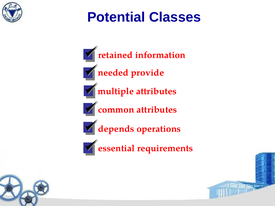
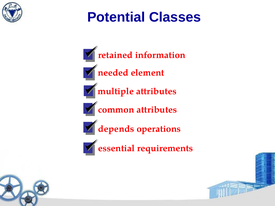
provide: provide -> element
